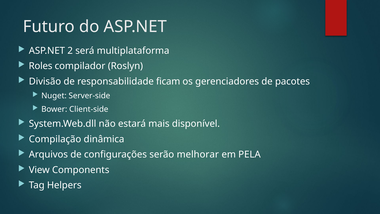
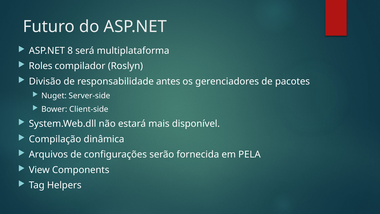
2: 2 -> 8
ficam: ficam -> antes
melhorar: melhorar -> fornecida
